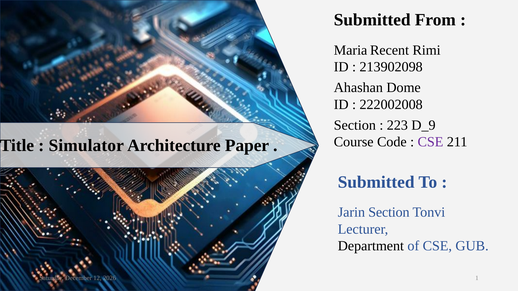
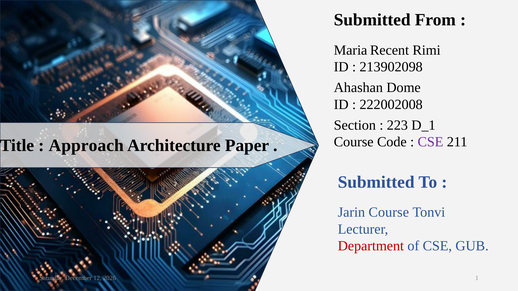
D_9: D_9 -> D_1
Simulator: Simulator -> Approach
Jarin Section: Section -> Course
Department colour: black -> red
